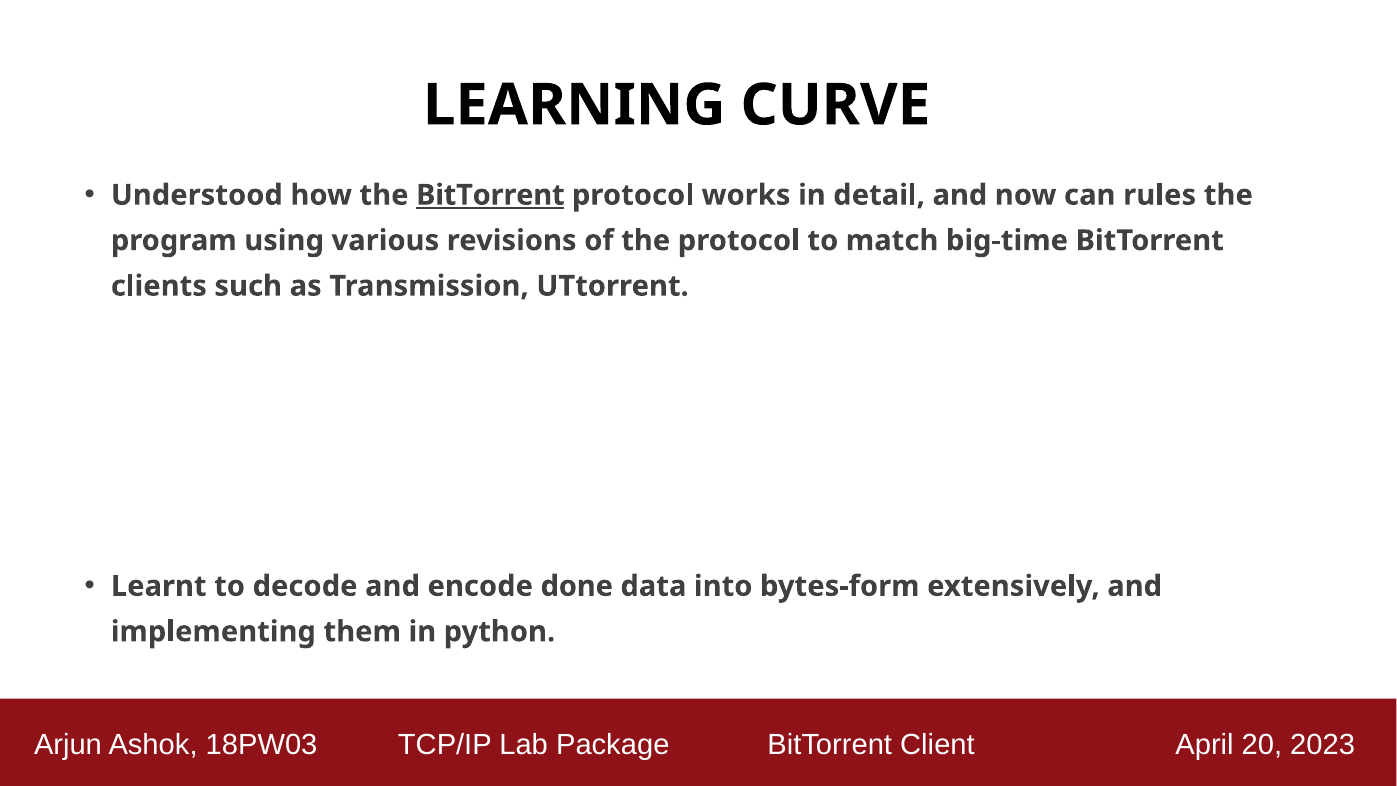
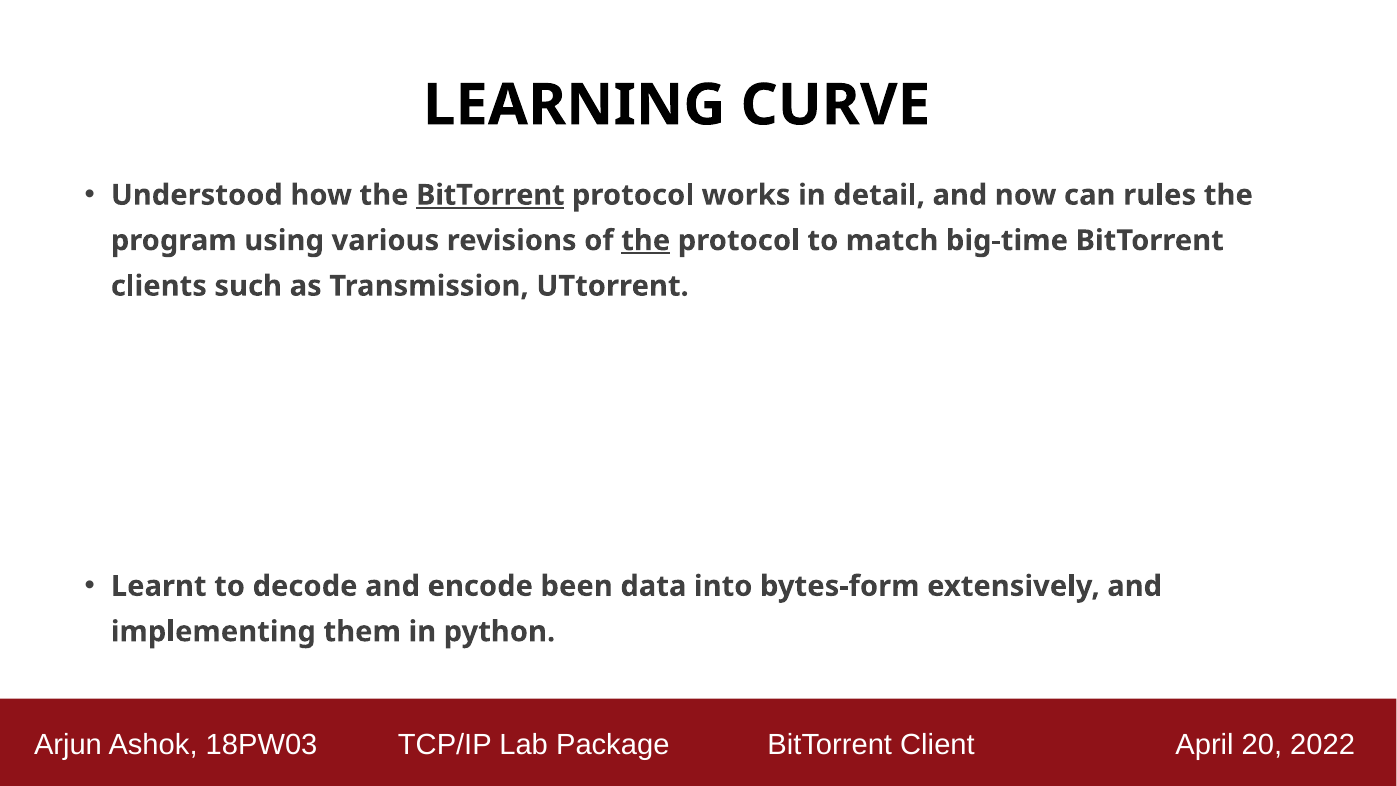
the at (646, 241) underline: none -> present
done: done -> been
2023: 2023 -> 2022
